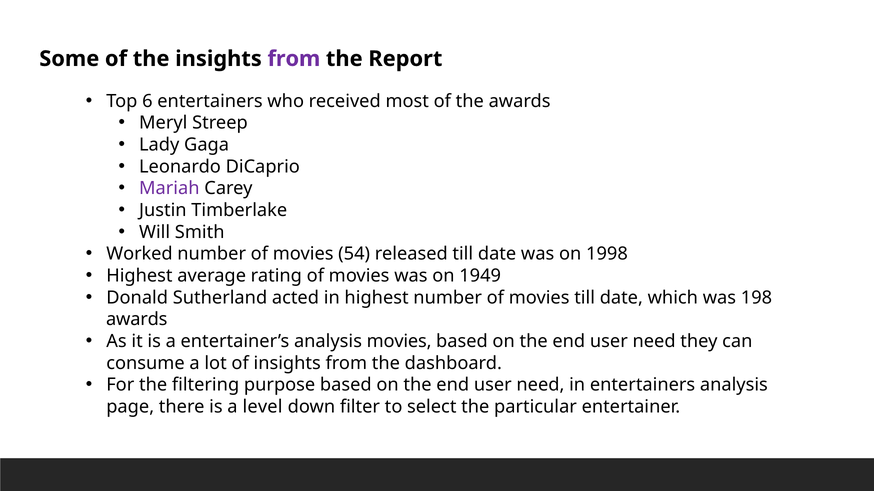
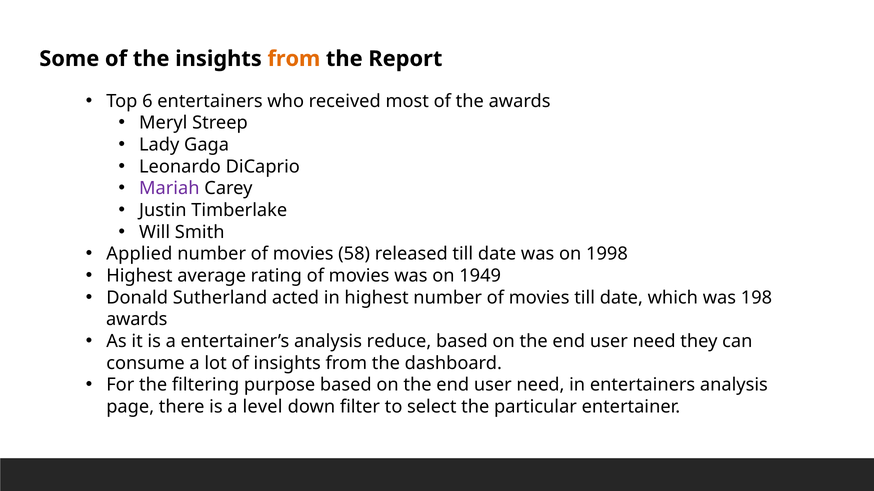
from at (294, 59) colour: purple -> orange
Worked: Worked -> Applied
54: 54 -> 58
analysis movies: movies -> reduce
